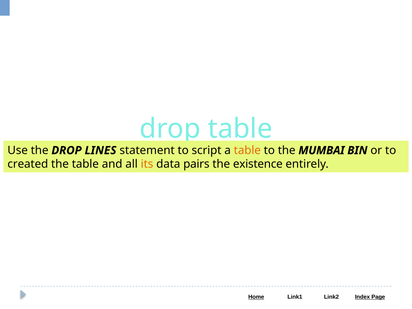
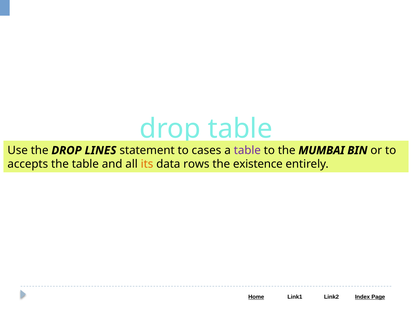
script: script -> cases
table at (247, 150) colour: orange -> purple
created: created -> accepts
pairs: pairs -> rows
